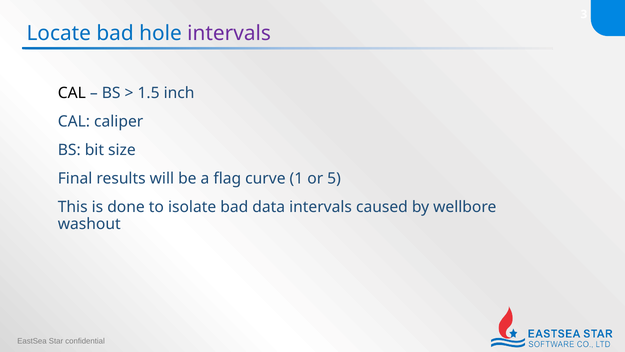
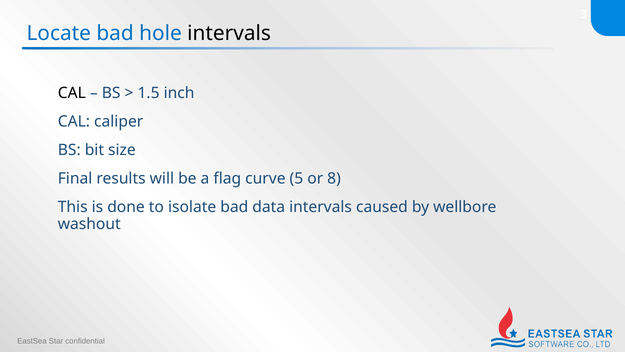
intervals at (229, 33) colour: purple -> black
1: 1 -> 5
5: 5 -> 8
